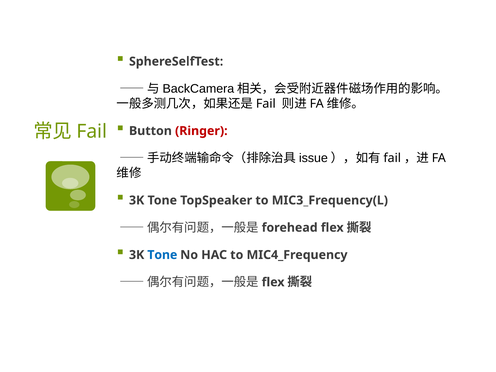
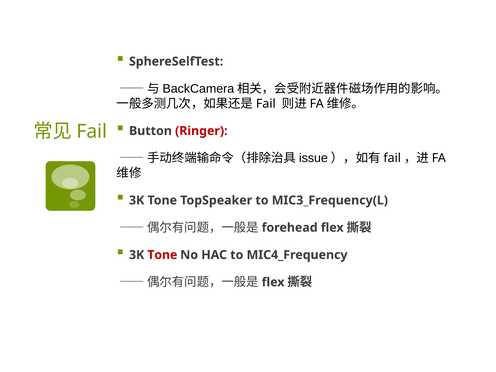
Tone at (162, 255) colour: blue -> red
